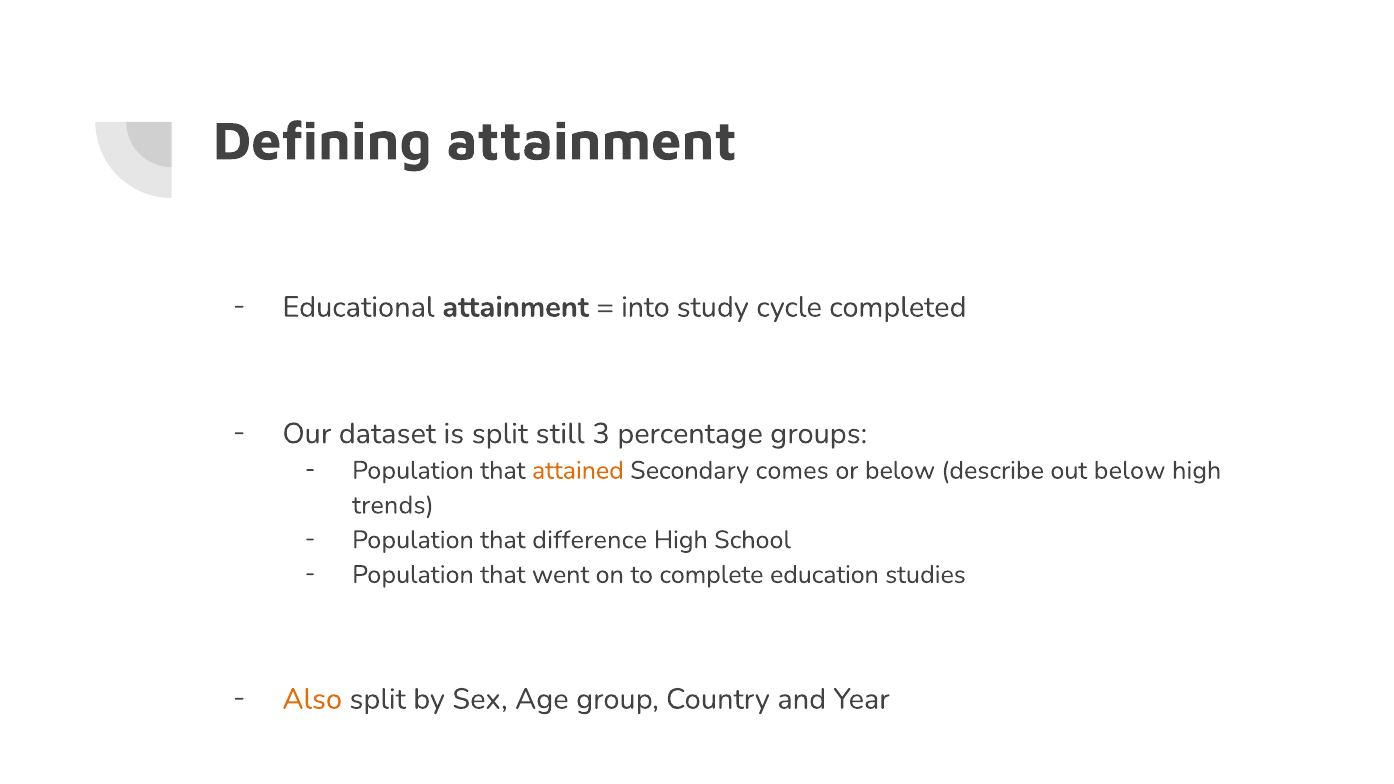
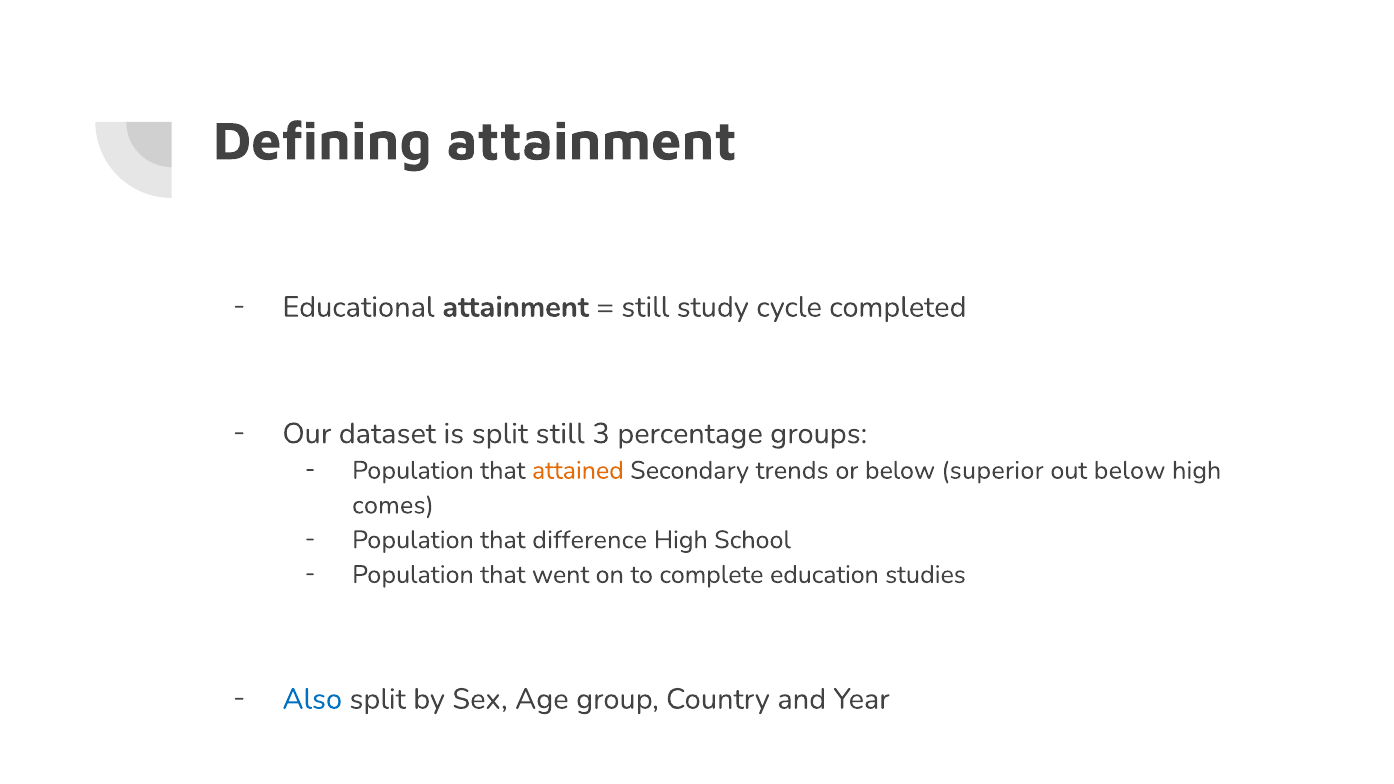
into at (645, 307): into -> still
comes: comes -> trends
describe: describe -> superior
trends: trends -> comes
Also colour: orange -> blue
